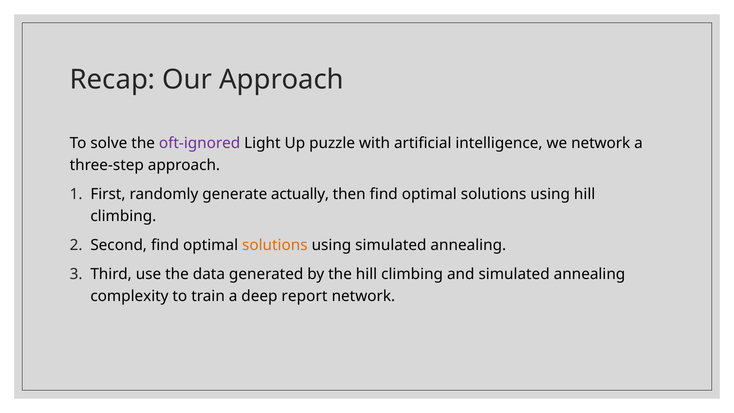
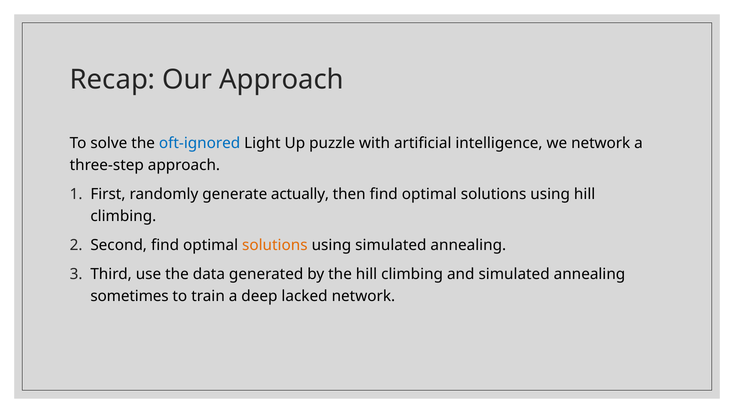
oft-ignored colour: purple -> blue
complexity: complexity -> sometimes
report: report -> lacked
